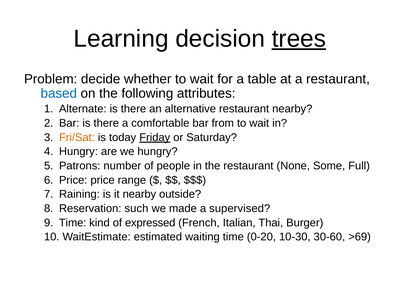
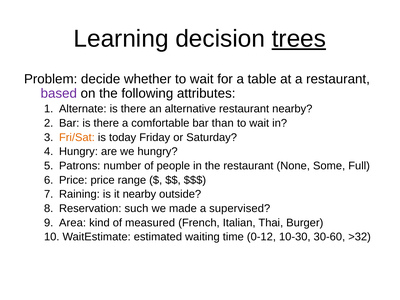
based colour: blue -> purple
from: from -> than
Friday underline: present -> none
Time at (73, 223): Time -> Area
expressed: expressed -> measured
0-20: 0-20 -> 0-12
>69: >69 -> >32
